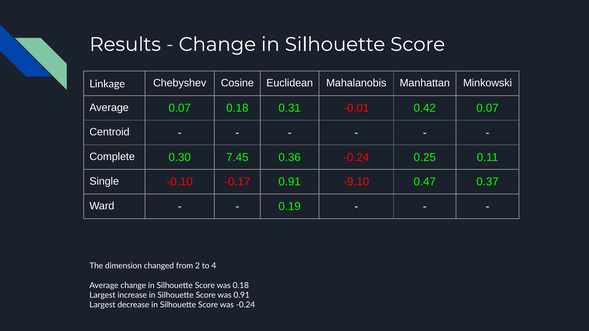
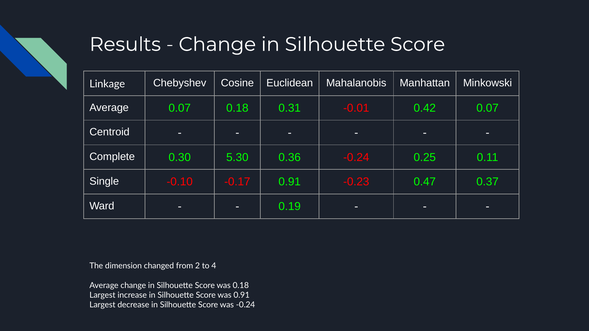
7.45: 7.45 -> 5.30
-9.10: -9.10 -> -0.23
